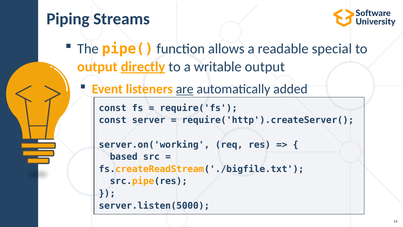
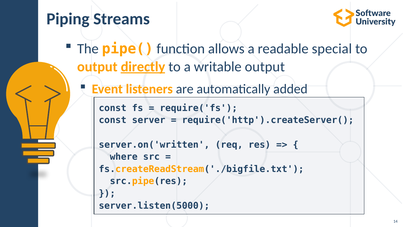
are underline: present -> none
server.on('working: server.on('working -> server.on('written
based: based -> where
